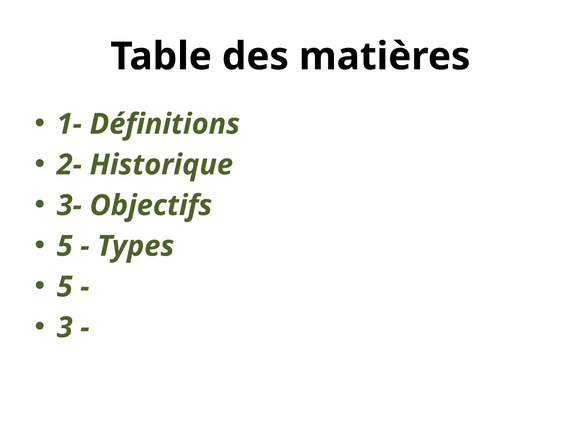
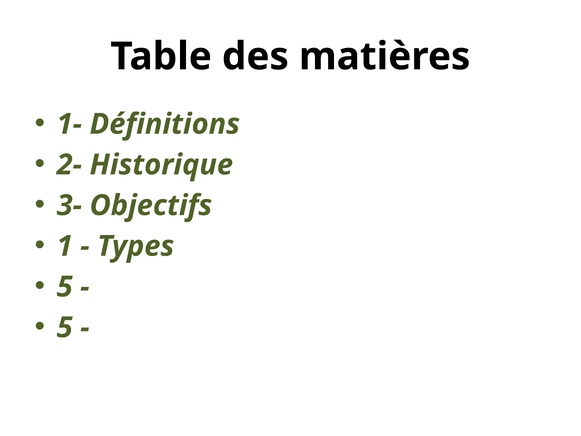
5 at (65, 246): 5 -> 1
3 at (65, 327): 3 -> 5
